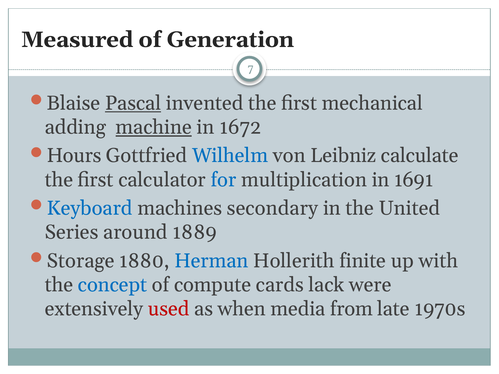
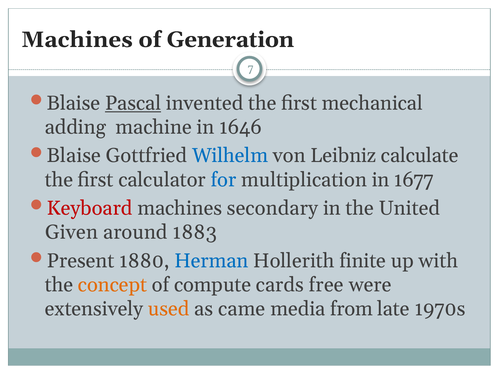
Measured at (77, 40): Measured -> Machines
machine underline: present -> none
1672: 1672 -> 1646
Hours at (74, 156): Hours -> Blaise
1691: 1691 -> 1677
Keyboard colour: blue -> red
Series: Series -> Given
1889: 1889 -> 1883
Storage: Storage -> Present
concept colour: blue -> orange
lack: lack -> free
used colour: red -> orange
when: when -> came
